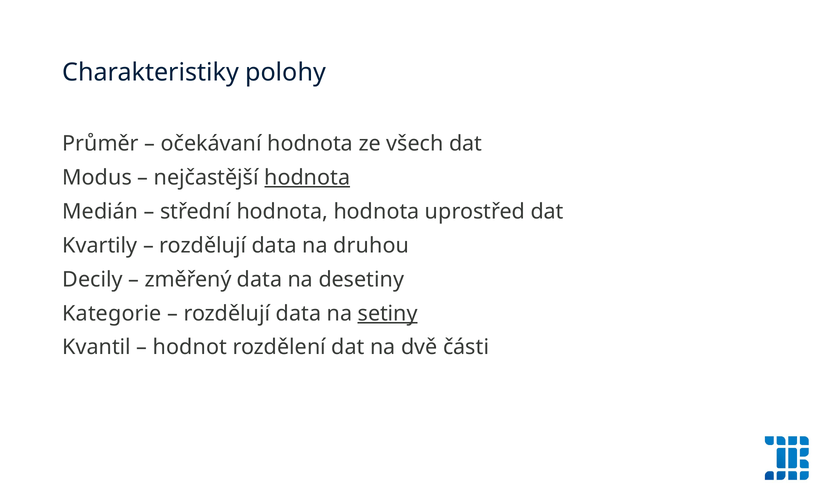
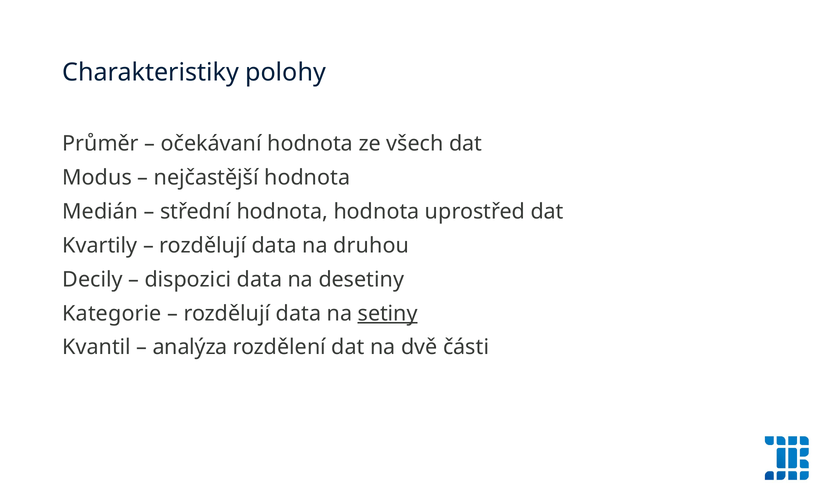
hodnota at (307, 178) underline: present -> none
změřený: změřený -> dispozici
hodnot: hodnot -> analýza
